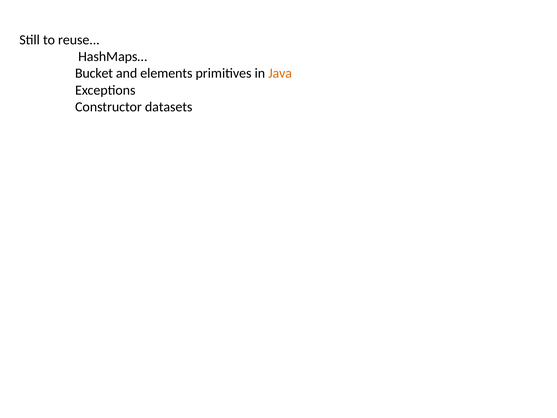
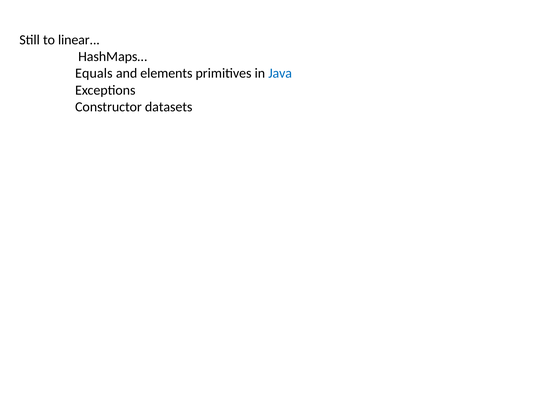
reuse: reuse -> linear
Bucket: Bucket -> Equals
Java colour: orange -> blue
